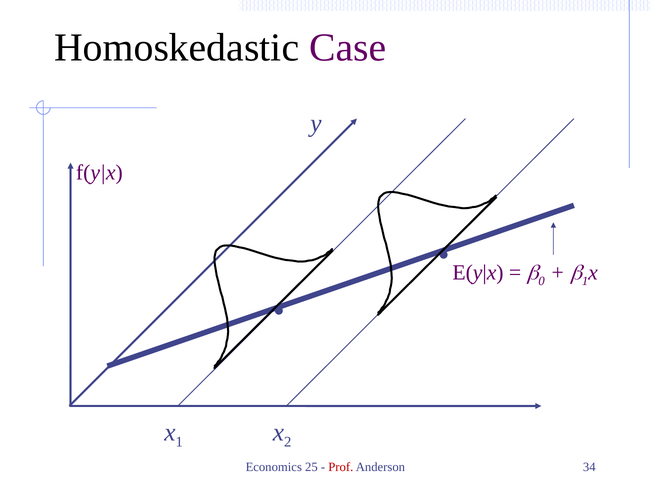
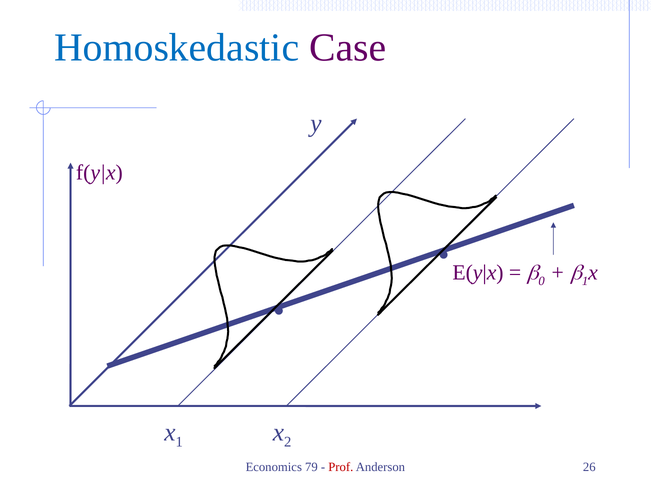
Homoskedastic colour: black -> blue
25: 25 -> 79
34: 34 -> 26
